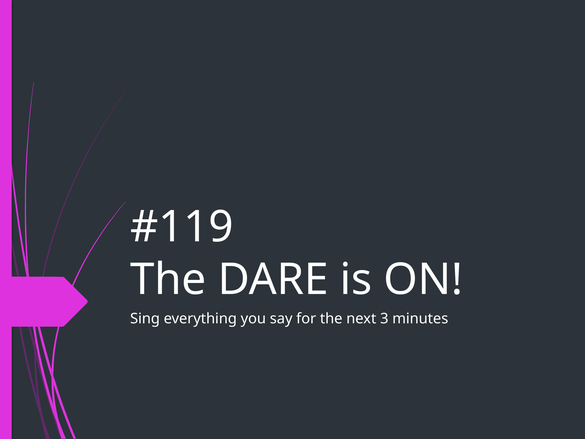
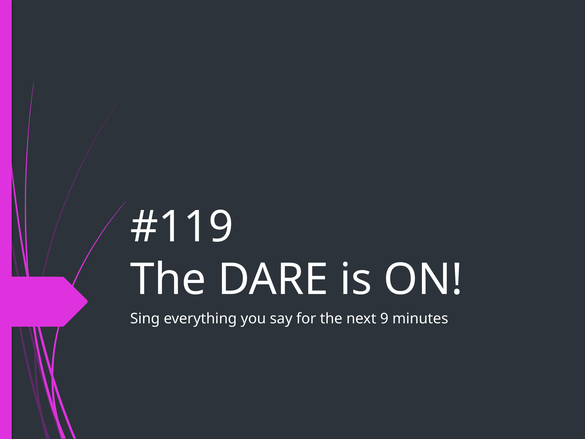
3: 3 -> 9
